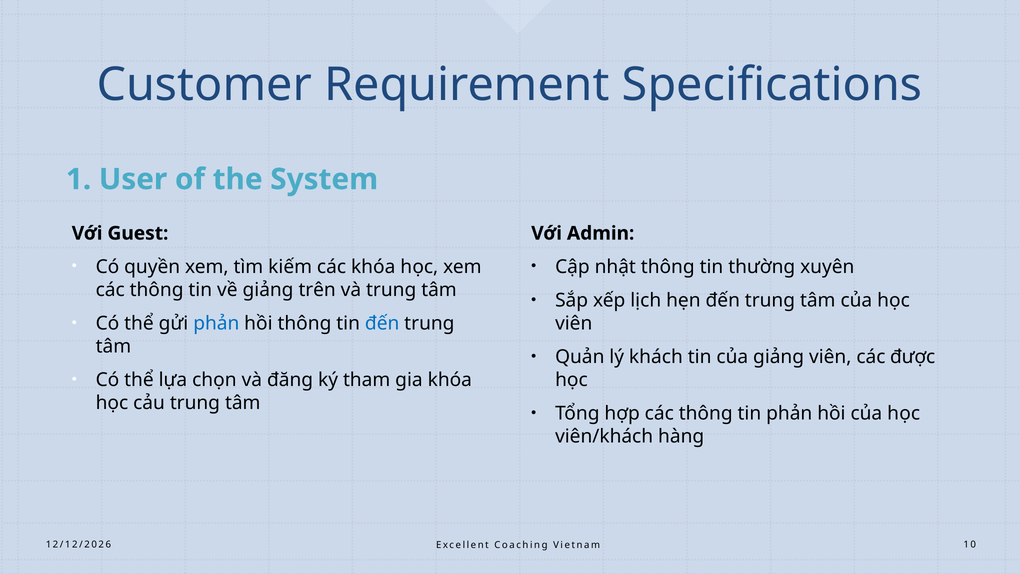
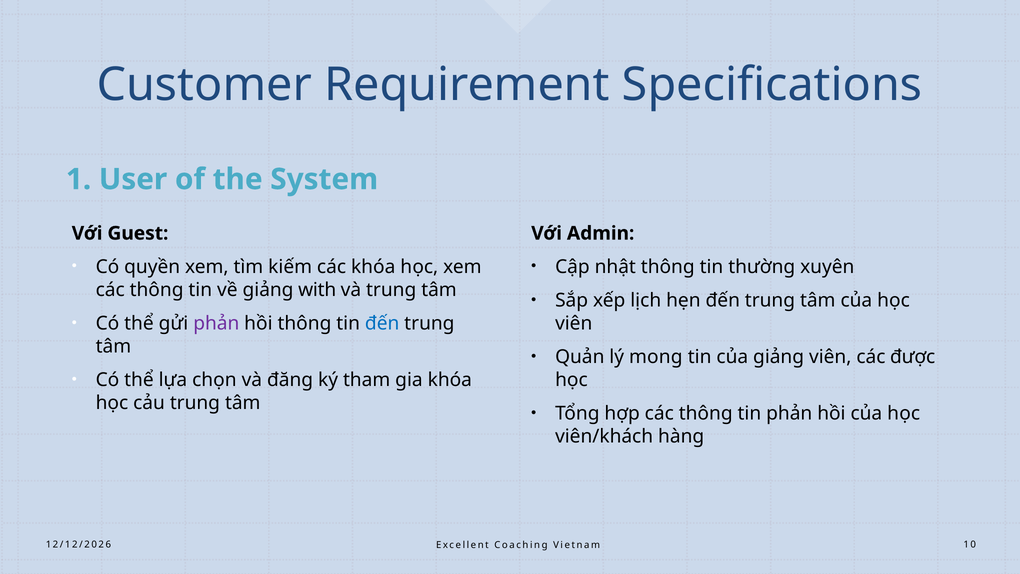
trên: trên -> with
phản at (216, 323) colour: blue -> purple
khách: khách -> mong
